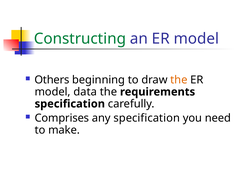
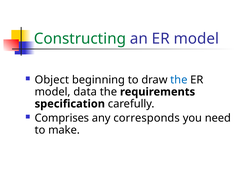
Others: Others -> Object
the at (179, 80) colour: orange -> blue
any specification: specification -> corresponds
